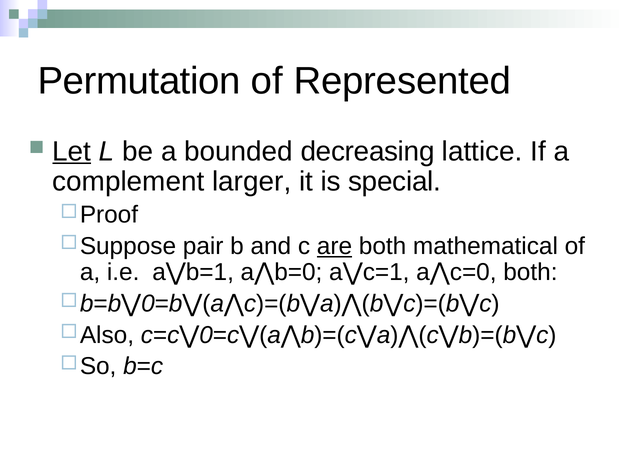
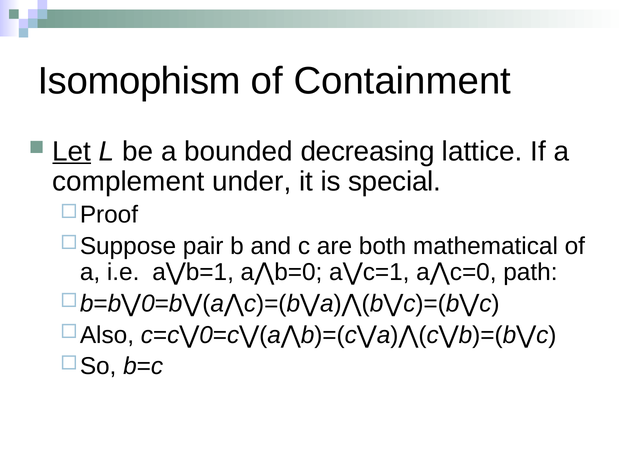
Permutation: Permutation -> Isomophism
Represented: Represented -> Containment
larger: larger -> under
are underline: present -> none
a⋀c=0 both: both -> path
